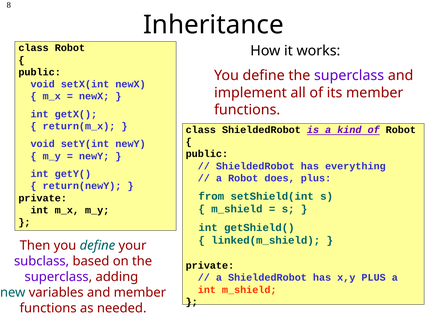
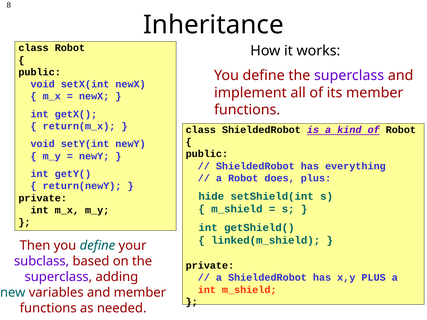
from: from -> hide
